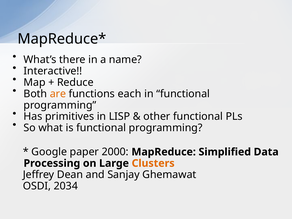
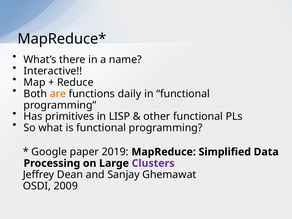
each: each -> daily
2000: 2000 -> 2019
Clusters colour: orange -> purple
2034: 2034 -> 2009
